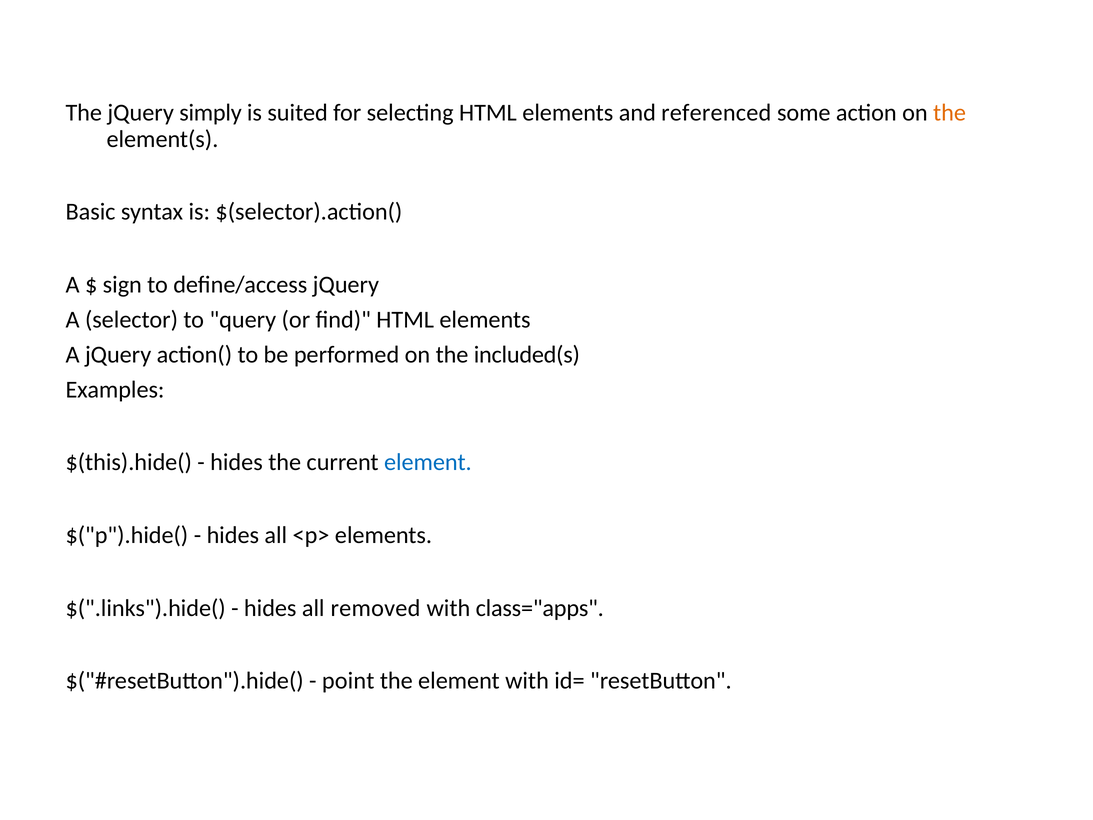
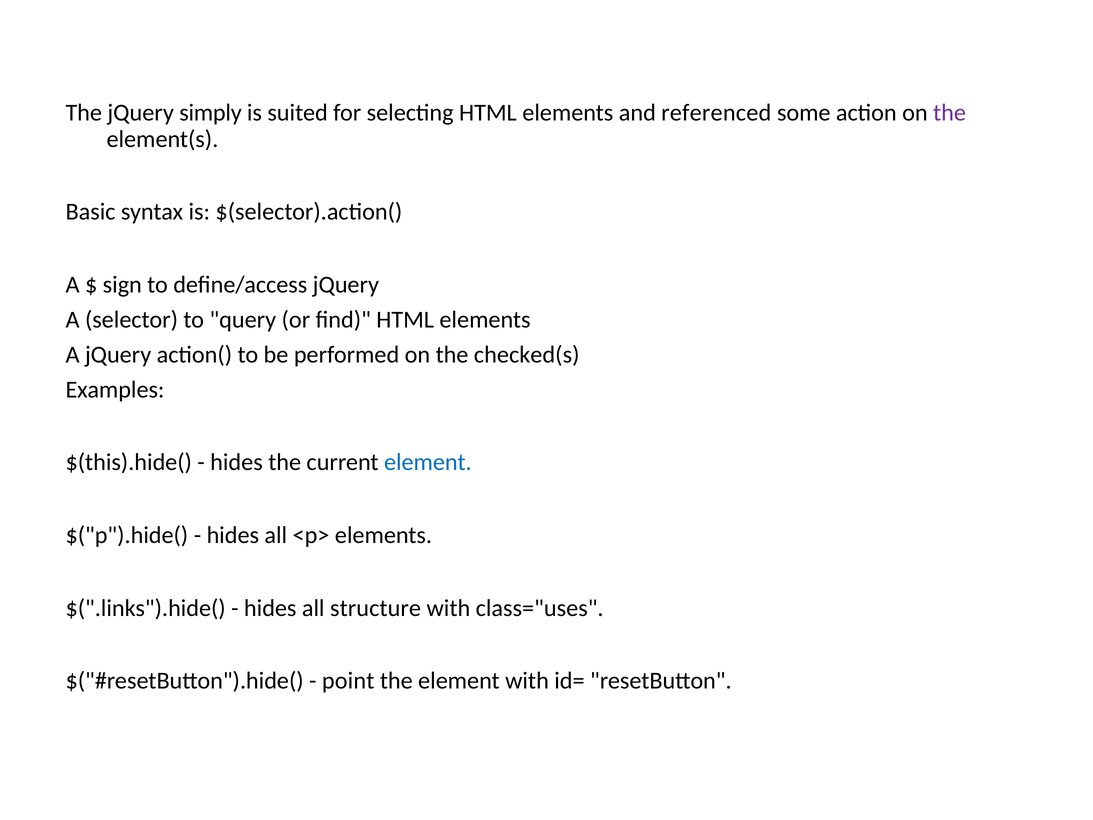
the at (950, 113) colour: orange -> purple
included(s: included(s -> checked(s
removed: removed -> structure
class="apps: class="apps -> class="uses
